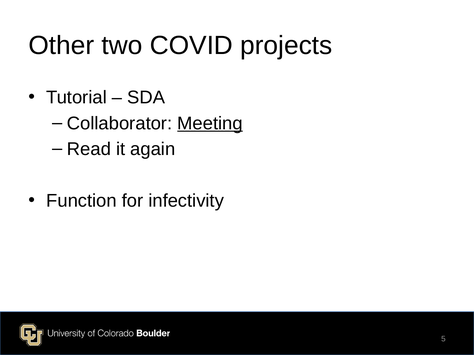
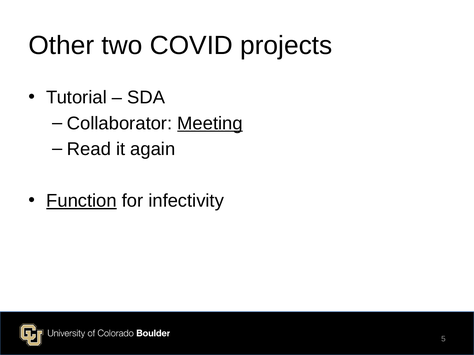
Function underline: none -> present
